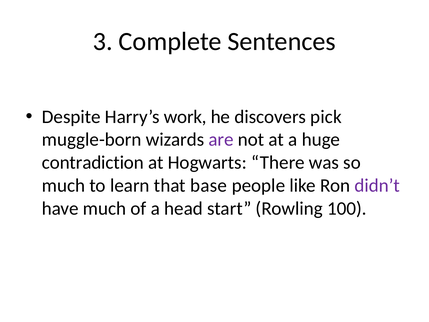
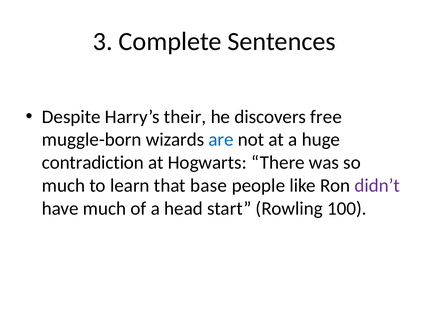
work: work -> their
pick: pick -> free
are colour: purple -> blue
